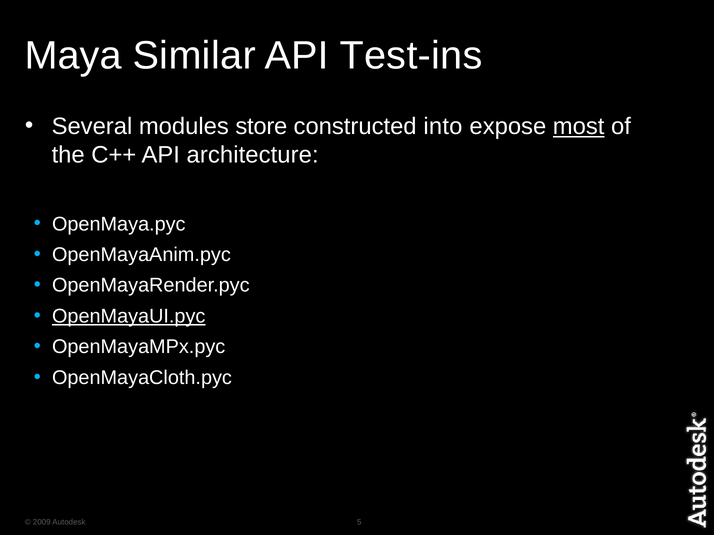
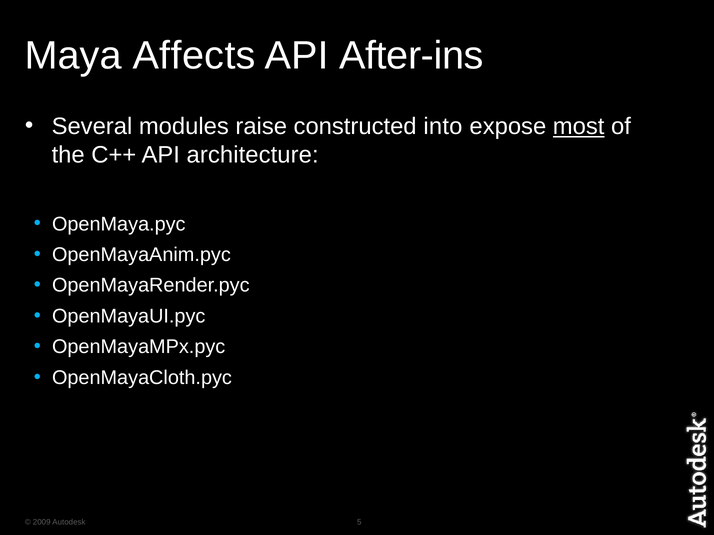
Similar: Similar -> Affects
Test-ins: Test-ins -> After-ins
store: store -> raise
OpenMayaUI.pyc underline: present -> none
